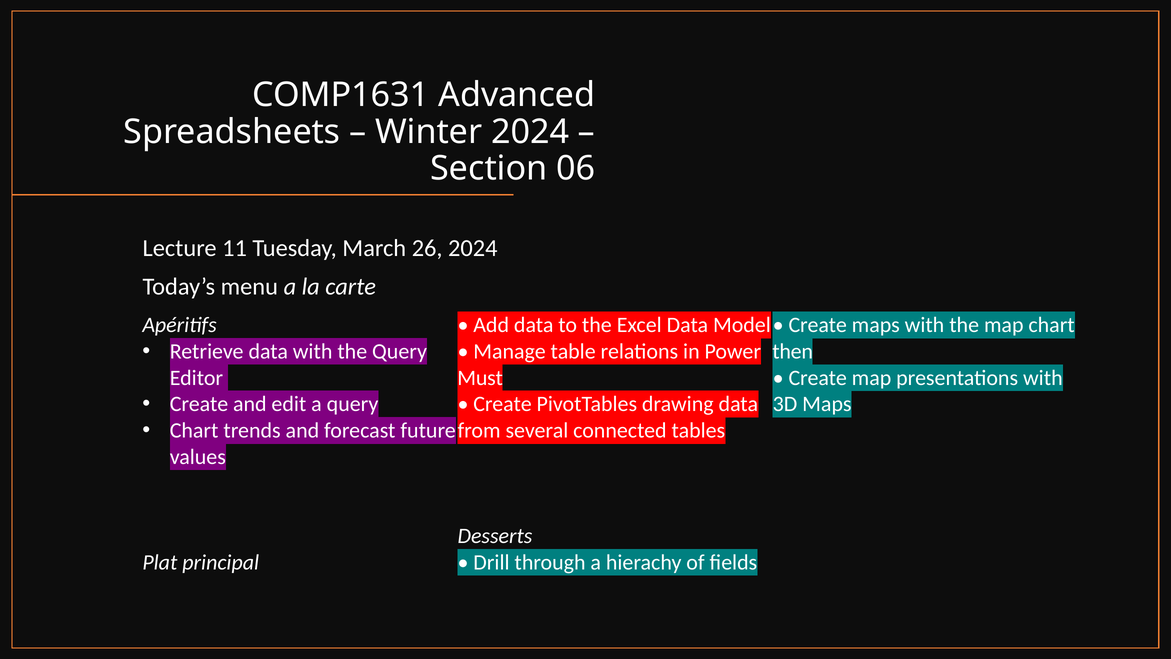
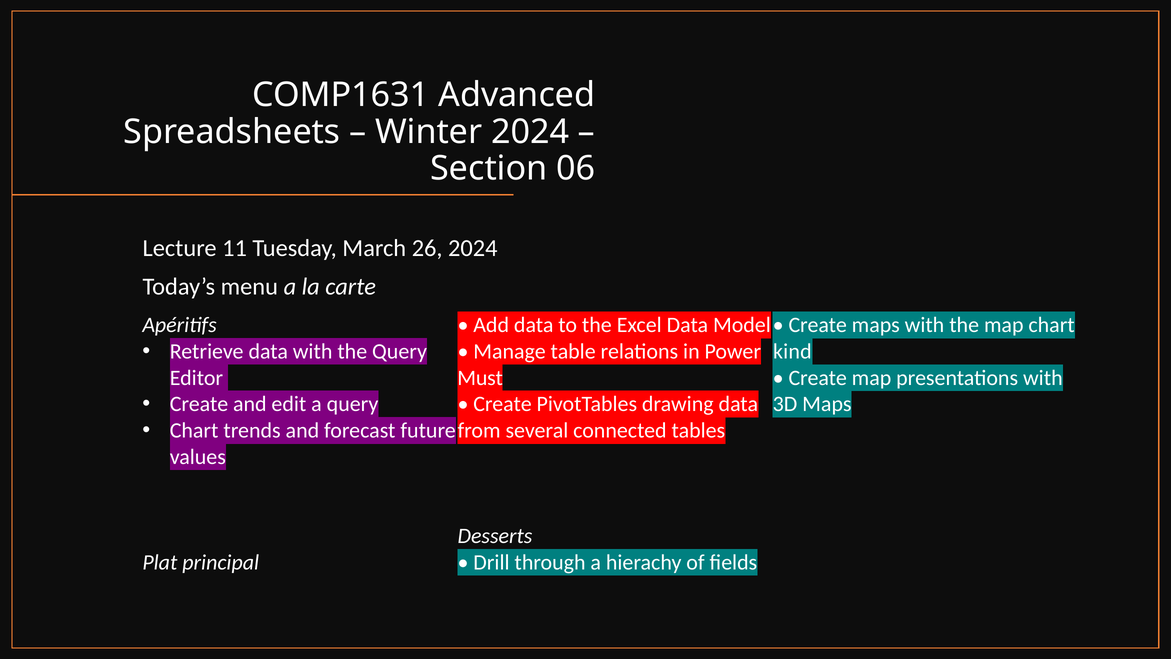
then: then -> kind
